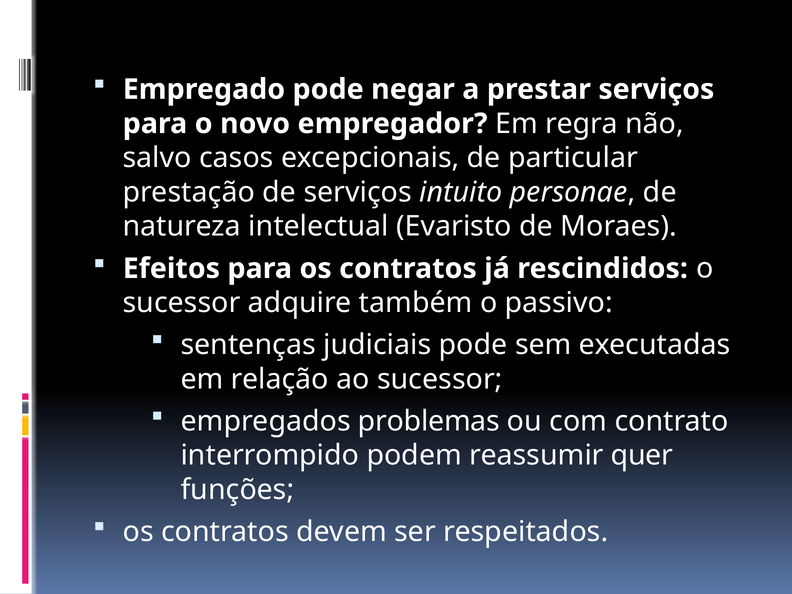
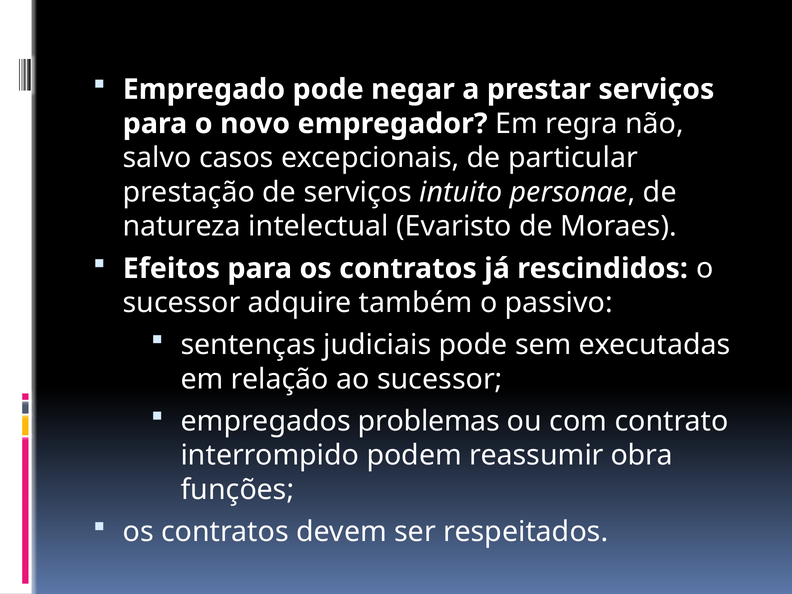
quer: quer -> obra
